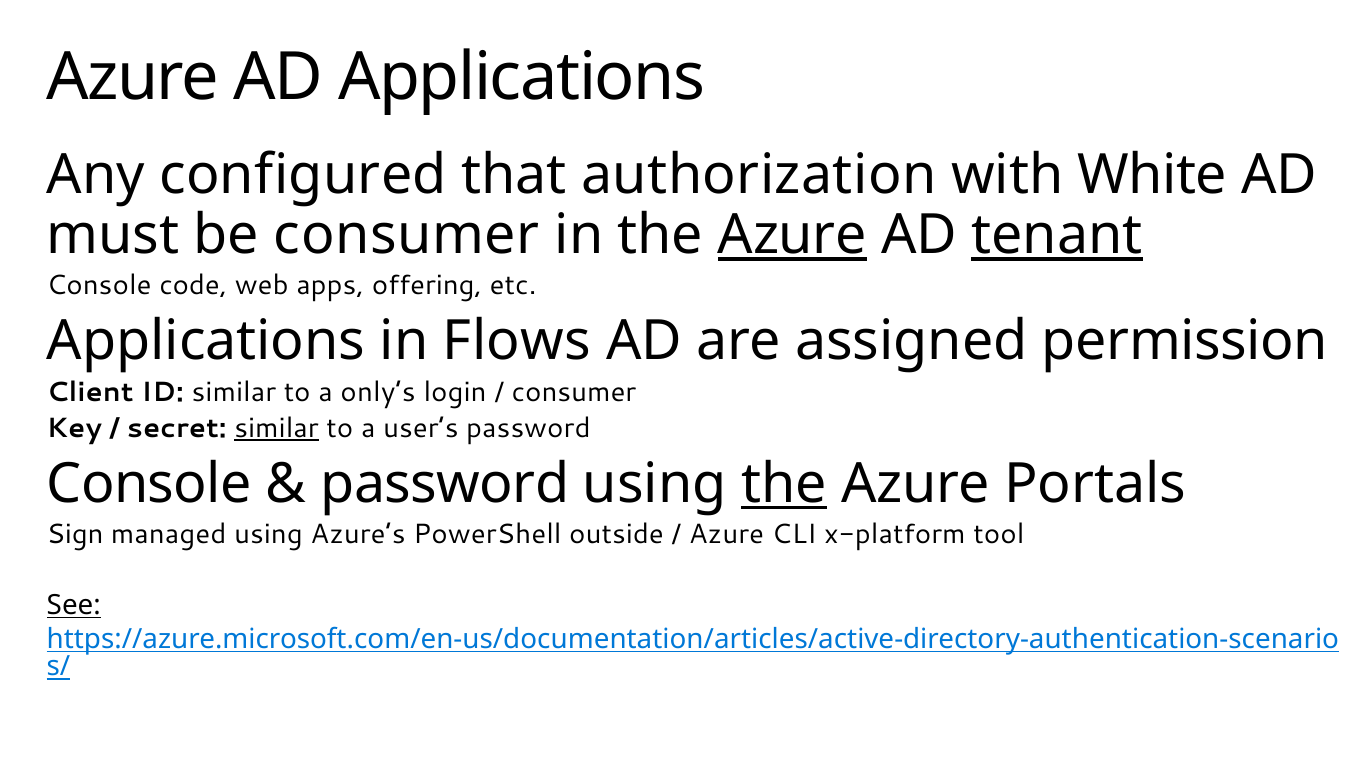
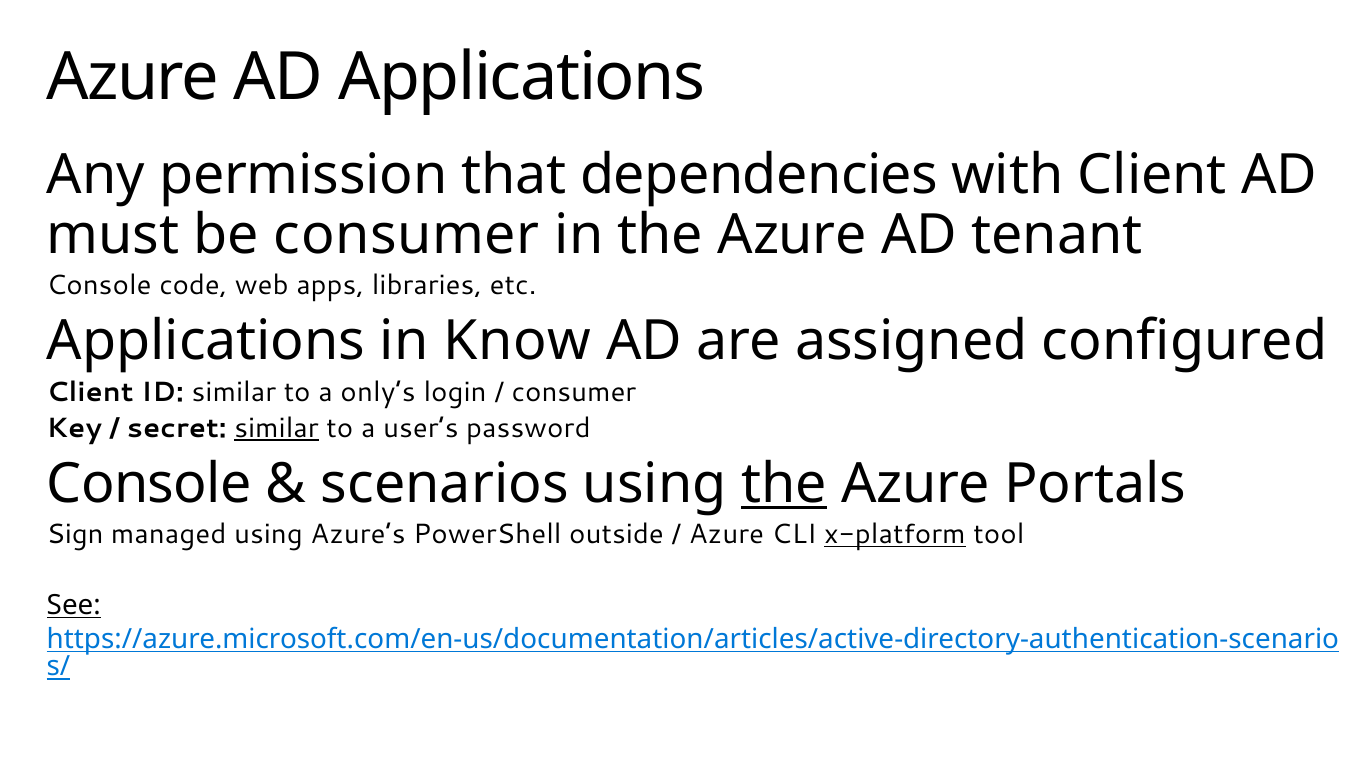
configured: configured -> permission
authorization: authorization -> dependencies
with White: White -> Client
Azure at (792, 235) underline: present -> none
tenant underline: present -> none
offering: offering -> libraries
Flows: Flows -> Know
permission: permission -> configured
password at (445, 484): password -> scenarios
x-platform underline: none -> present
